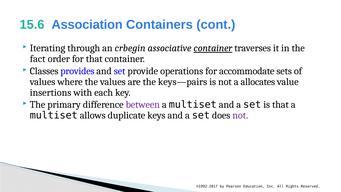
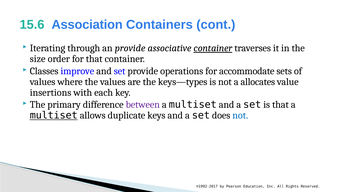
an crbegin: crbegin -> provide
fact: fact -> size
provides: provides -> improve
keys—pairs: keys—pairs -> keys—types
multiset at (54, 115) underline: none -> present
not at (240, 115) colour: purple -> blue
